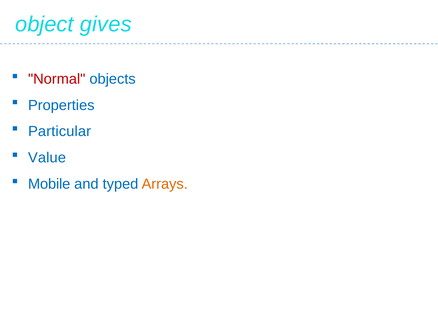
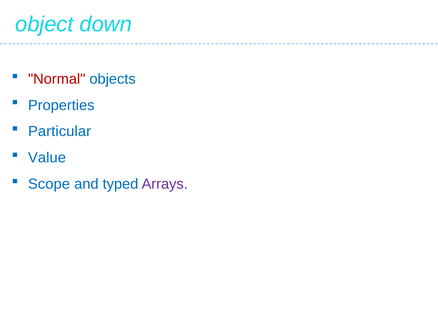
gives: gives -> down
Mobile: Mobile -> Scope
Arrays colour: orange -> purple
